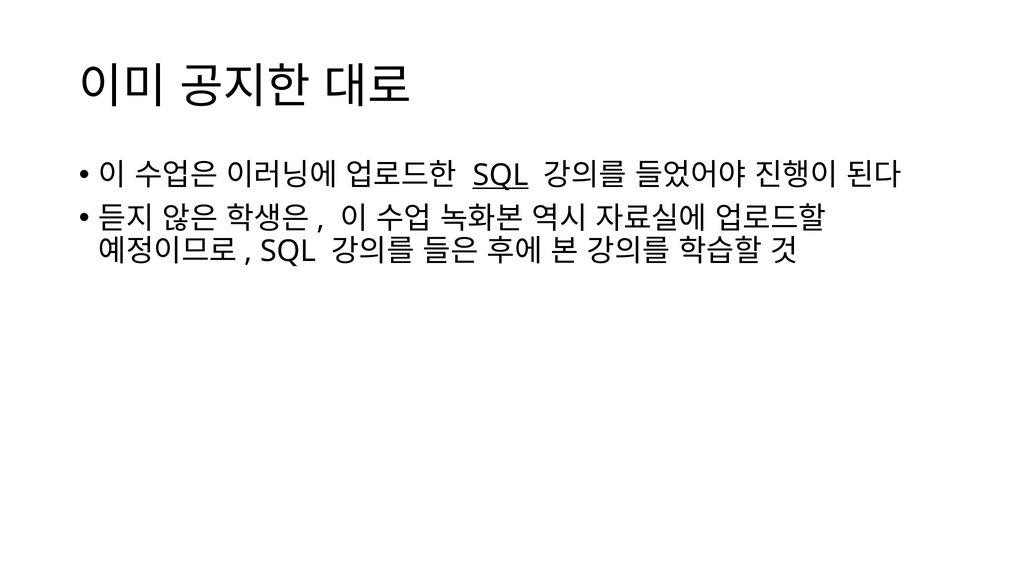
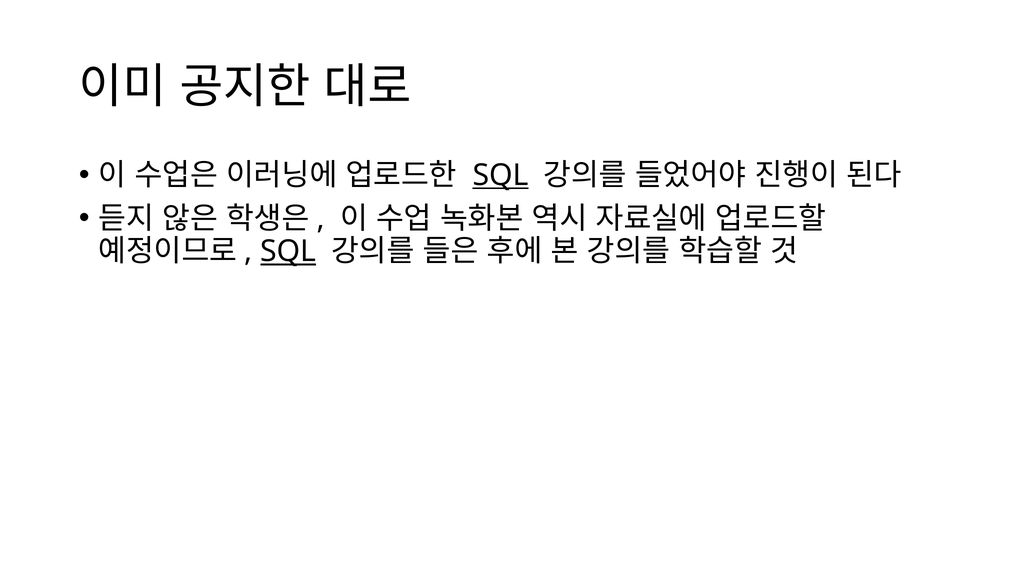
SQL at (288, 251) underline: none -> present
